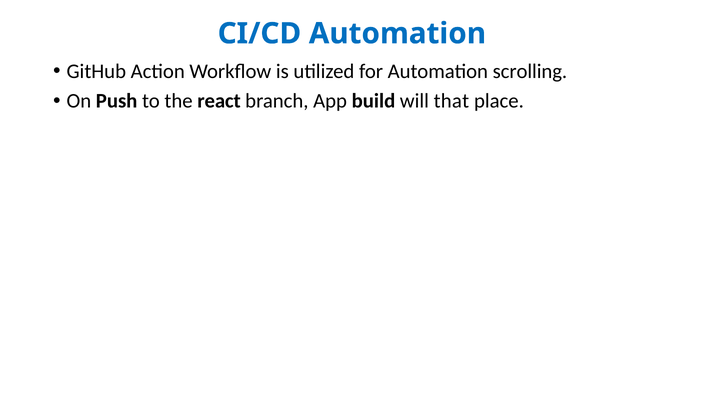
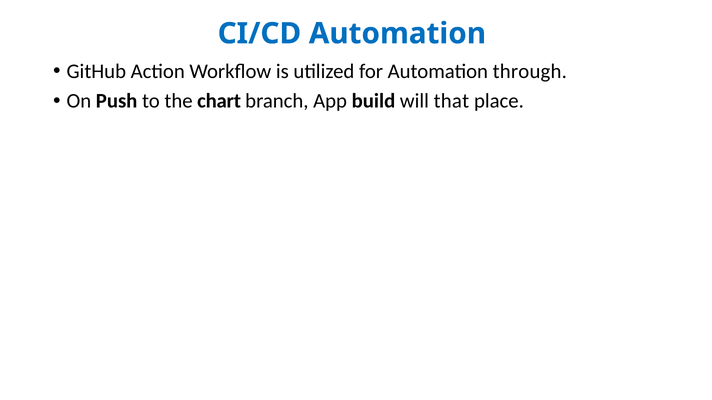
scrolling: scrolling -> through
react: react -> chart
